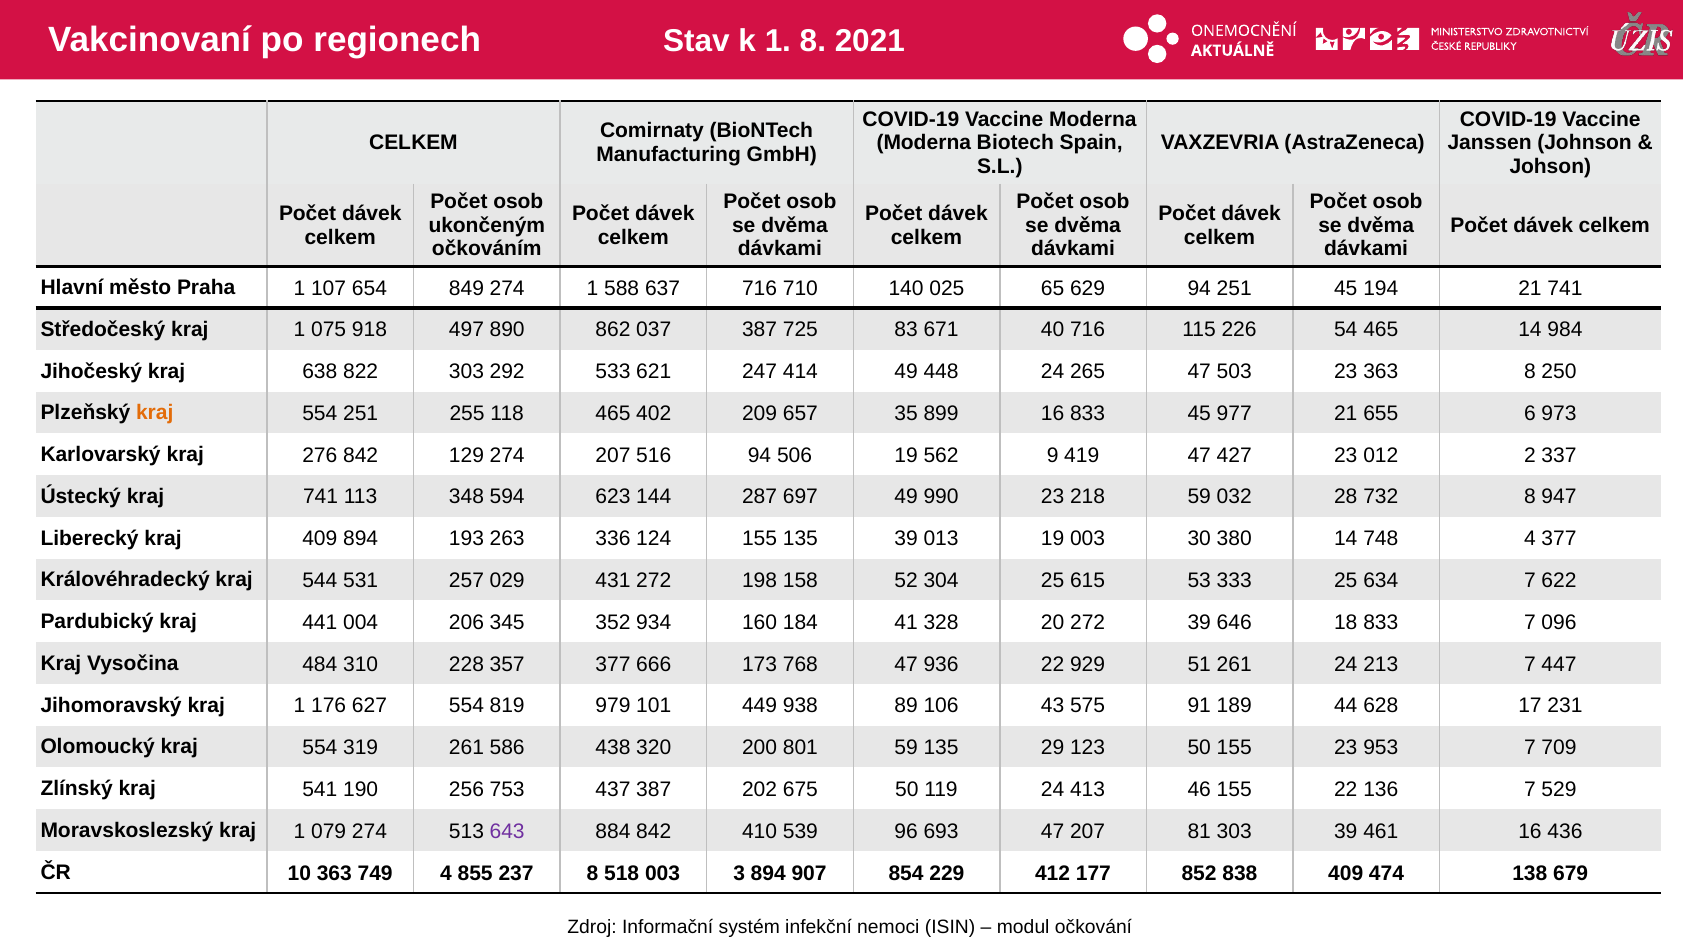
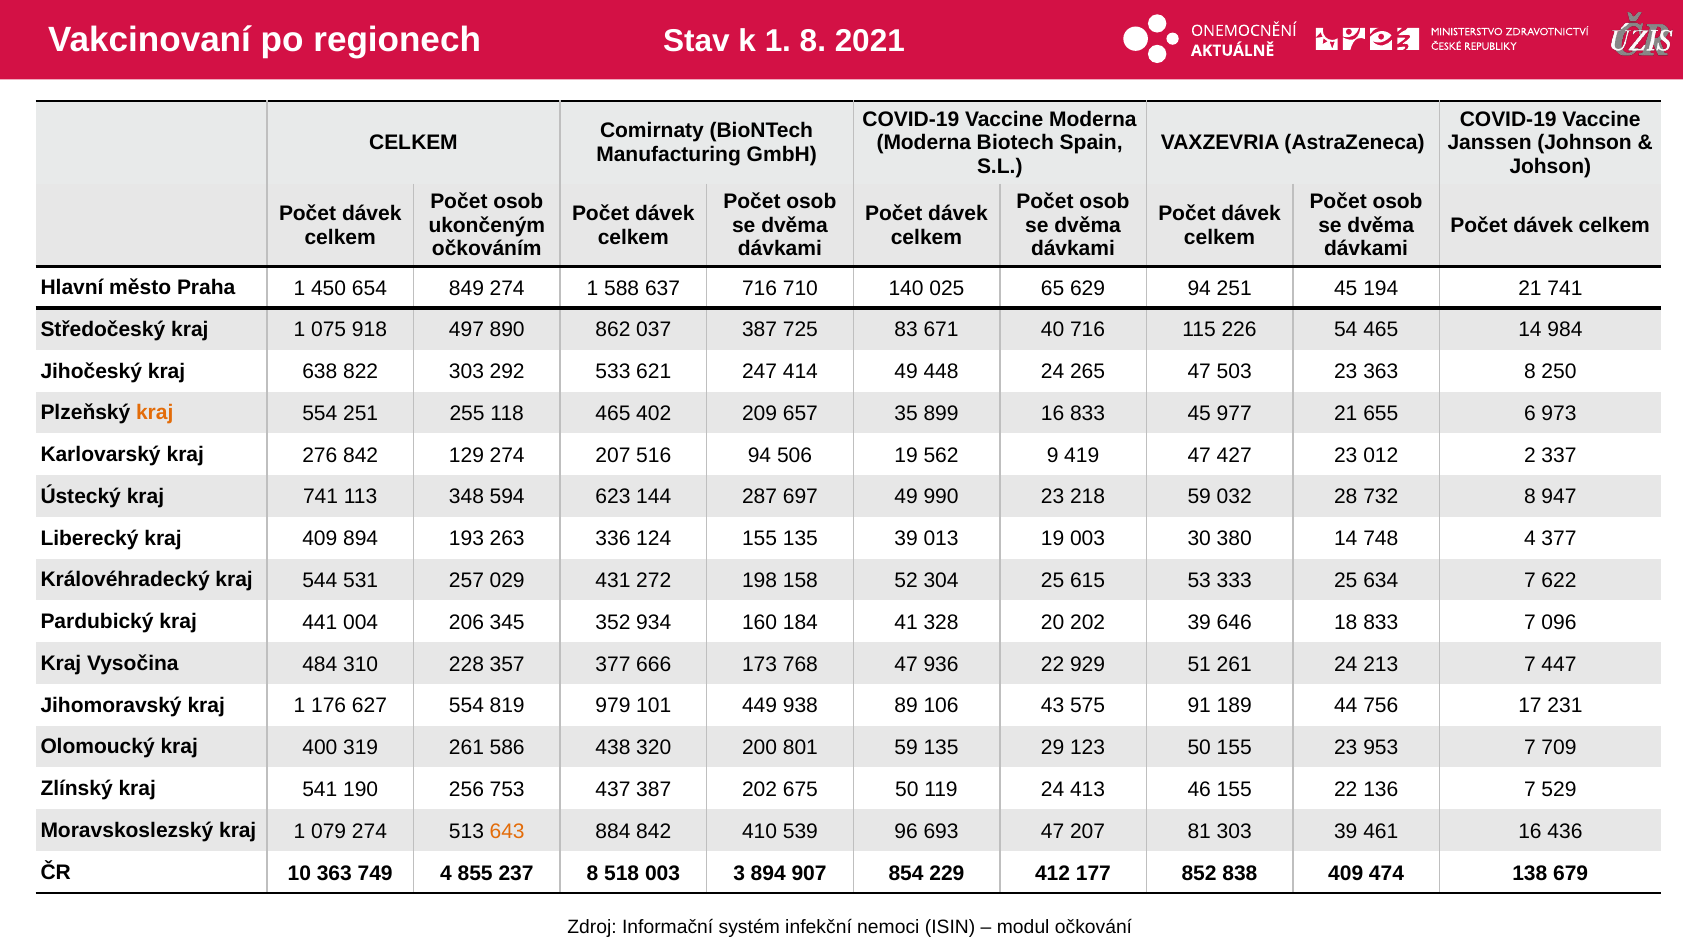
107: 107 -> 450
20 272: 272 -> 202
628: 628 -> 756
Olomoucký kraj 554: 554 -> 400
643 colour: purple -> orange
